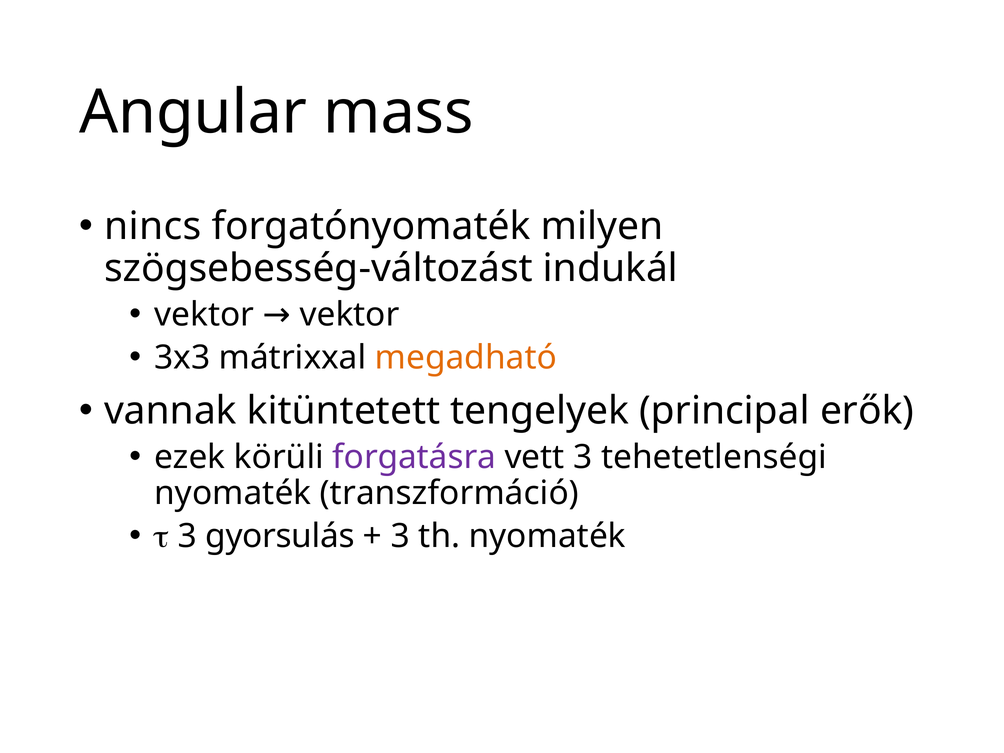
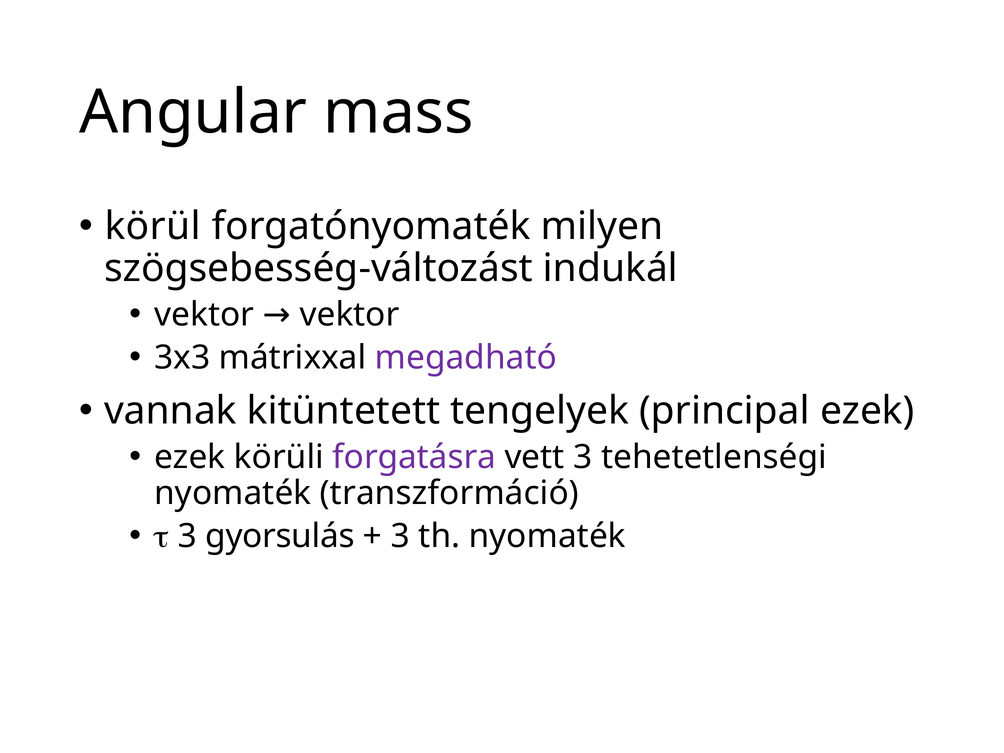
nincs: nincs -> körül
megadható colour: orange -> purple
principal erők: erők -> ezek
